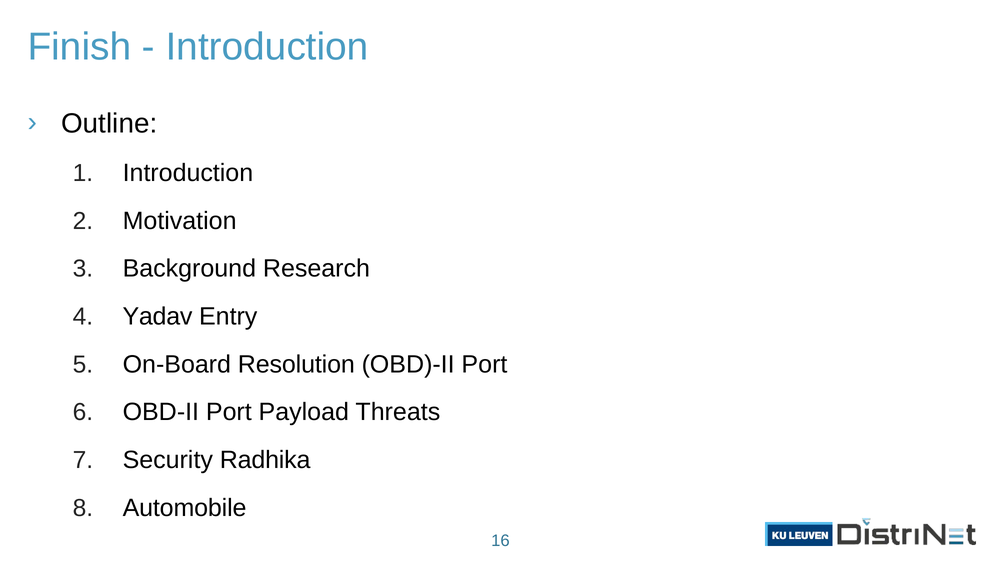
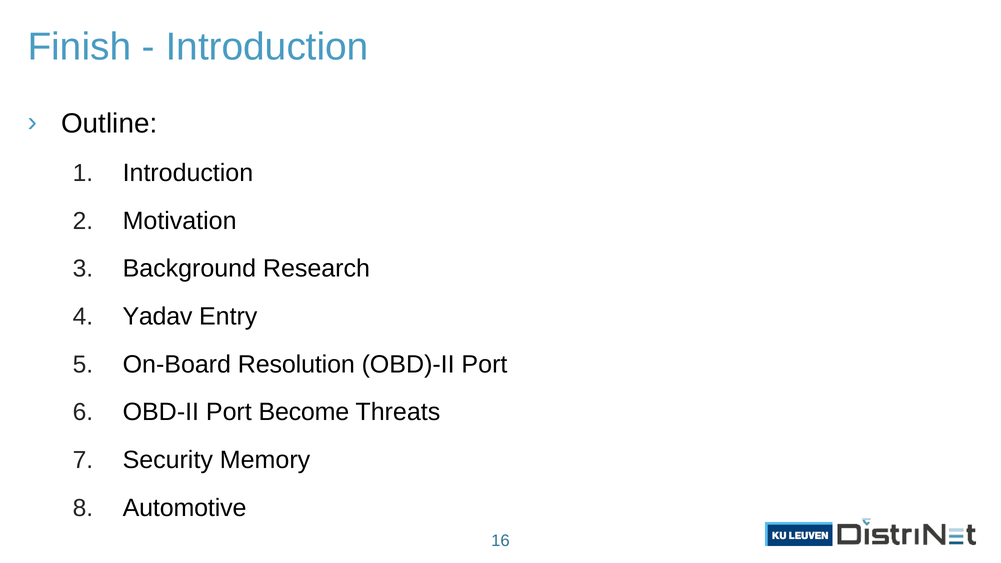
Payload: Payload -> Become
Radhika: Radhika -> Memory
Automobile: Automobile -> Automotive
